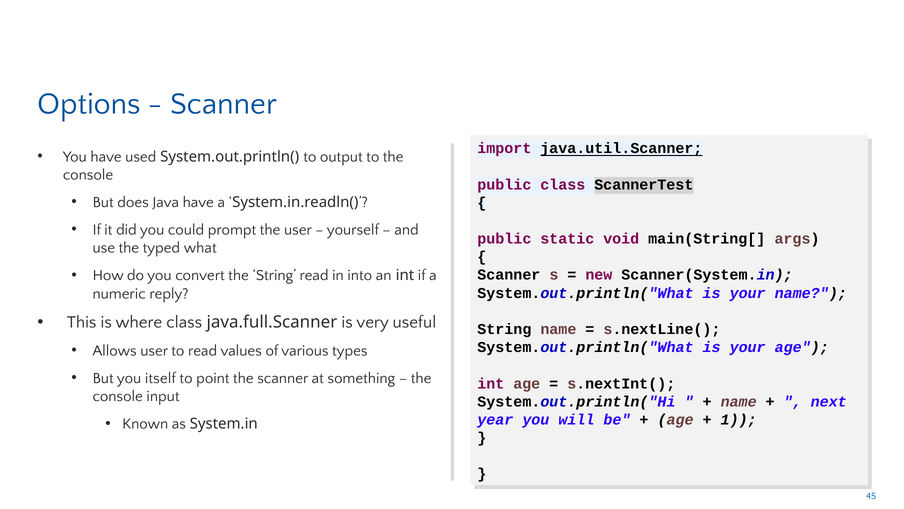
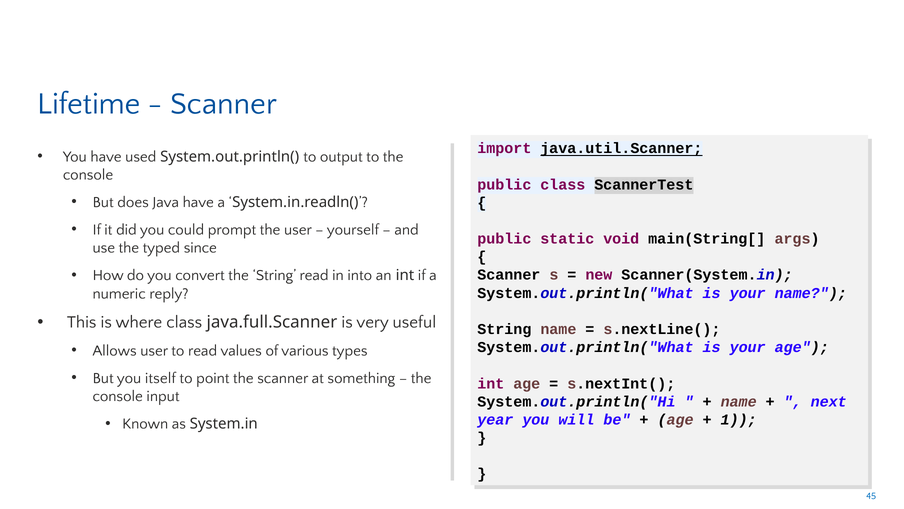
Options: Options -> Lifetime
what: what -> since
